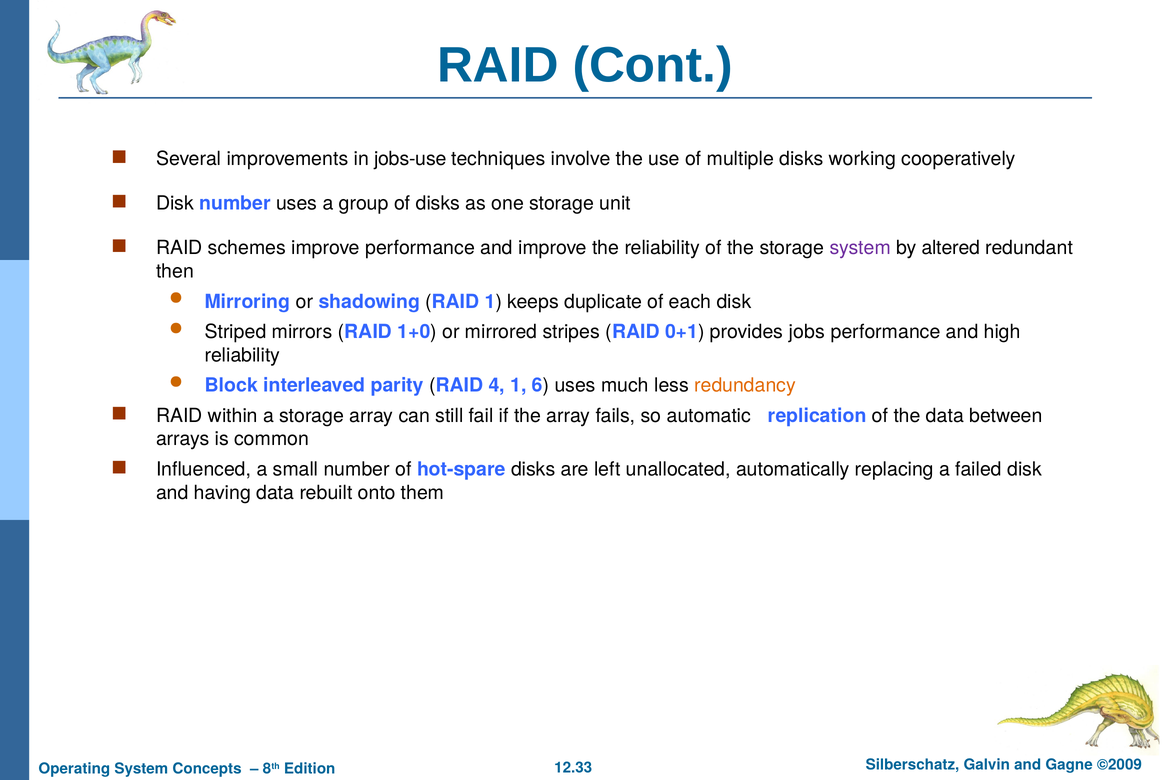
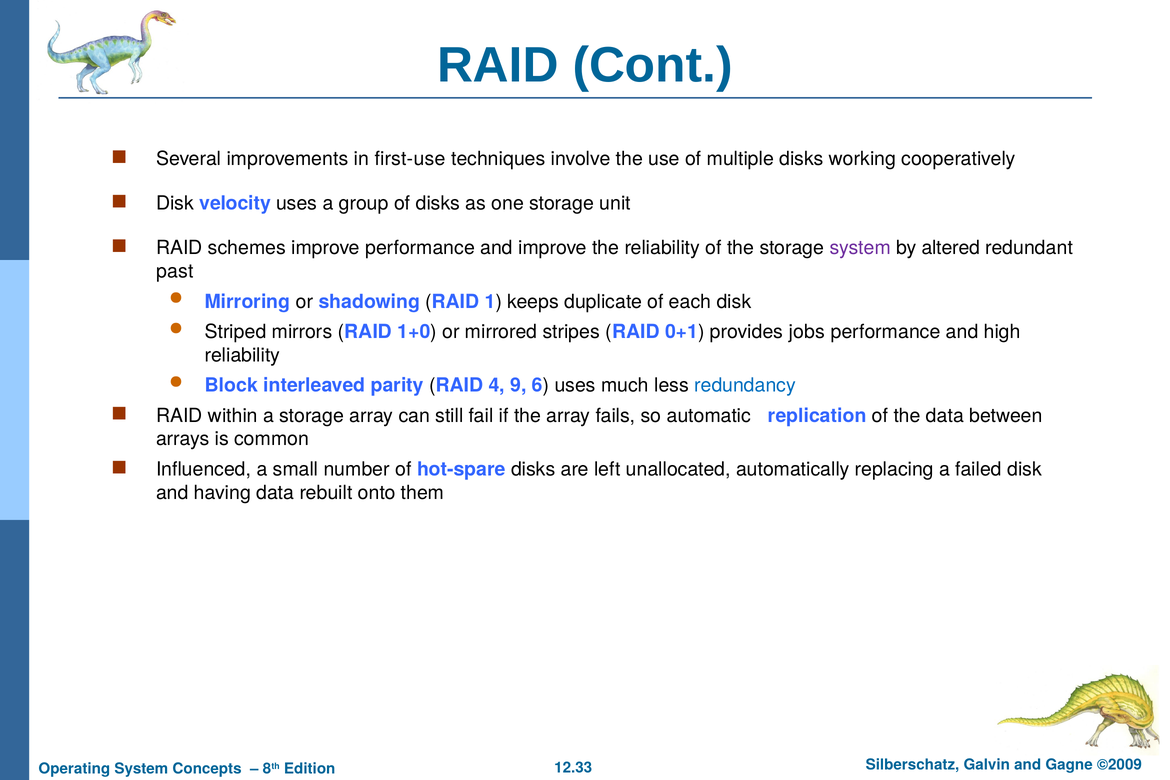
jobs-use: jobs-use -> first-use
Disk number: number -> velocity
then: then -> past
4 1: 1 -> 9
redundancy colour: orange -> blue
